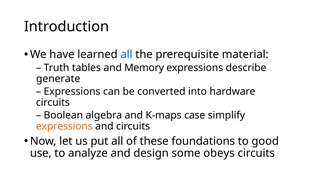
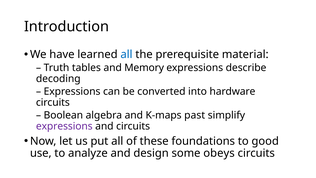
generate: generate -> decoding
case: case -> past
expressions at (64, 126) colour: orange -> purple
